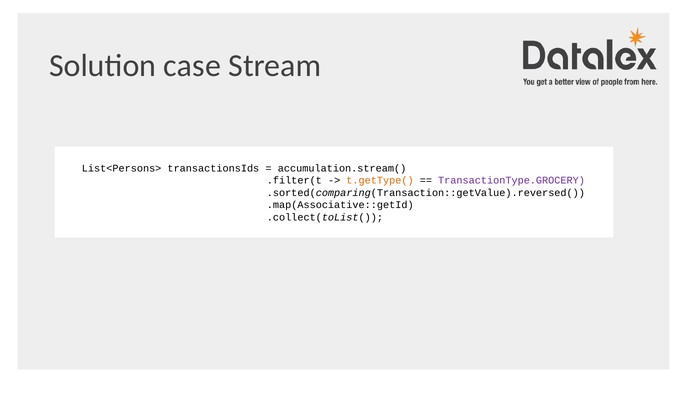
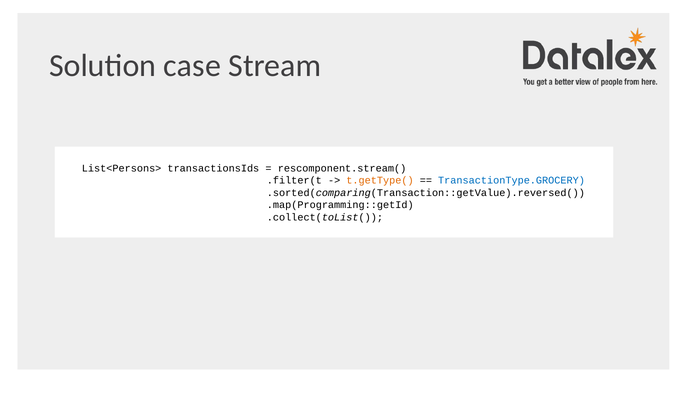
accumulation.stream(: accumulation.stream( -> rescomponent.stream(
TransactionType.GROCERY colour: purple -> blue
.map(Associative::getId: .map(Associative::getId -> .map(Programming::getId
